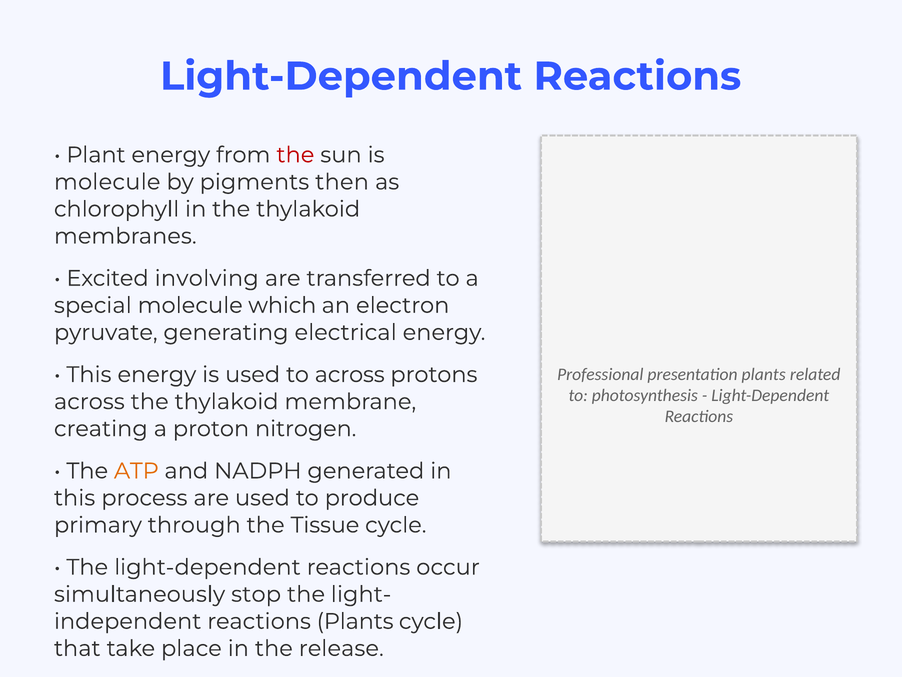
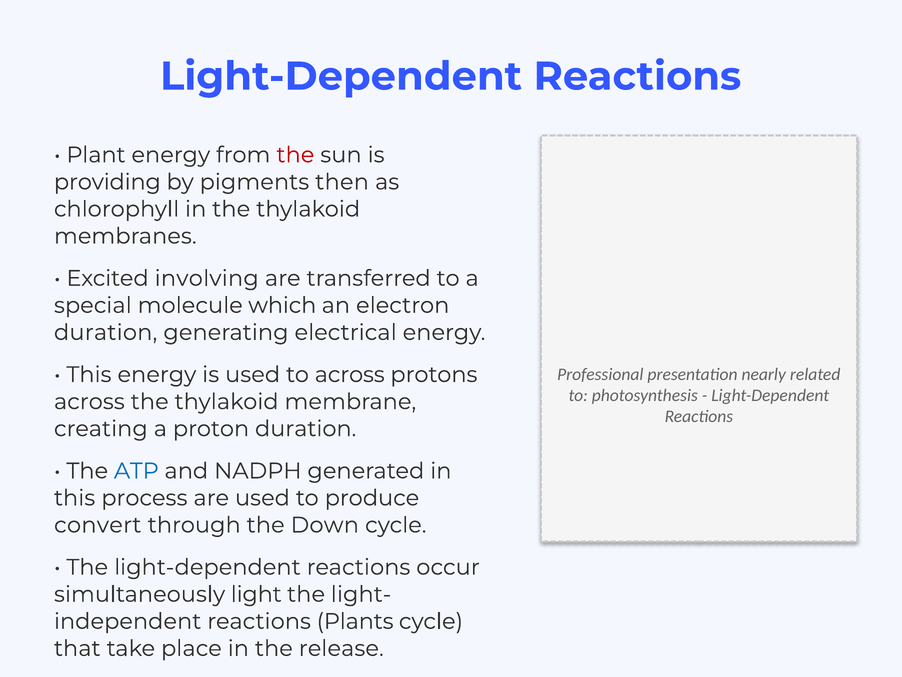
molecule at (107, 182): molecule -> providing
pyruvate at (106, 332): pyruvate -> duration
presentation plants: plants -> nearly
proton nitrogen: nitrogen -> duration
ATP colour: orange -> blue
primary: primary -> convert
Tissue: Tissue -> Down
stop: stop -> light
